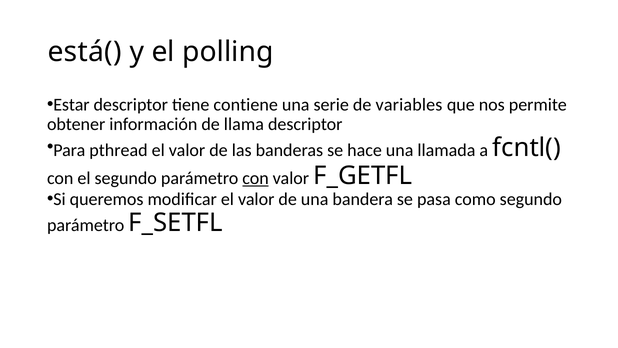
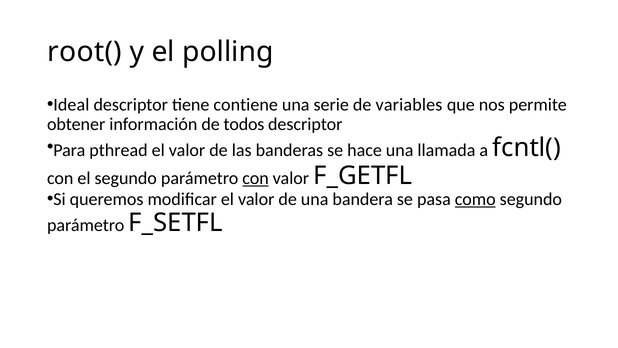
está(: está( -> root(
Estar: Estar -> Ideal
llama: llama -> todos
como underline: none -> present
